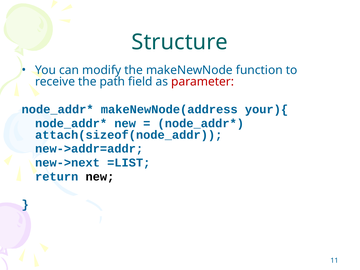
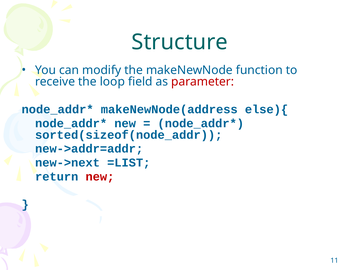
path: path -> loop
your){: your){ -> else){
attach(sizeof(node_addr: attach(sizeof(node_addr -> sorted(sizeof(node_addr
new at (100, 177) colour: black -> red
